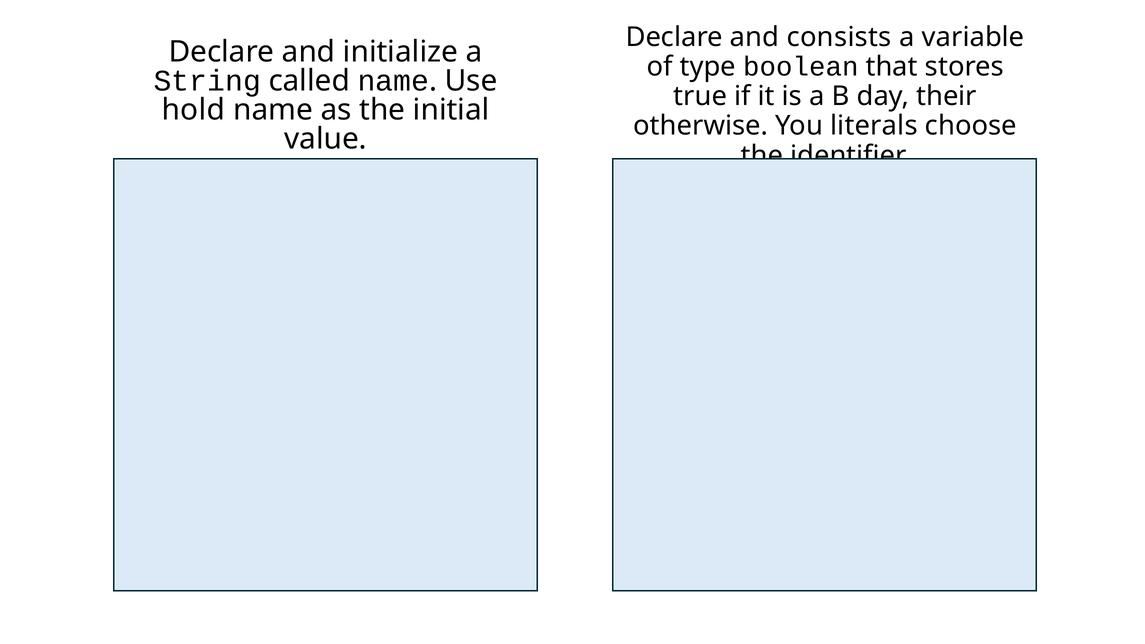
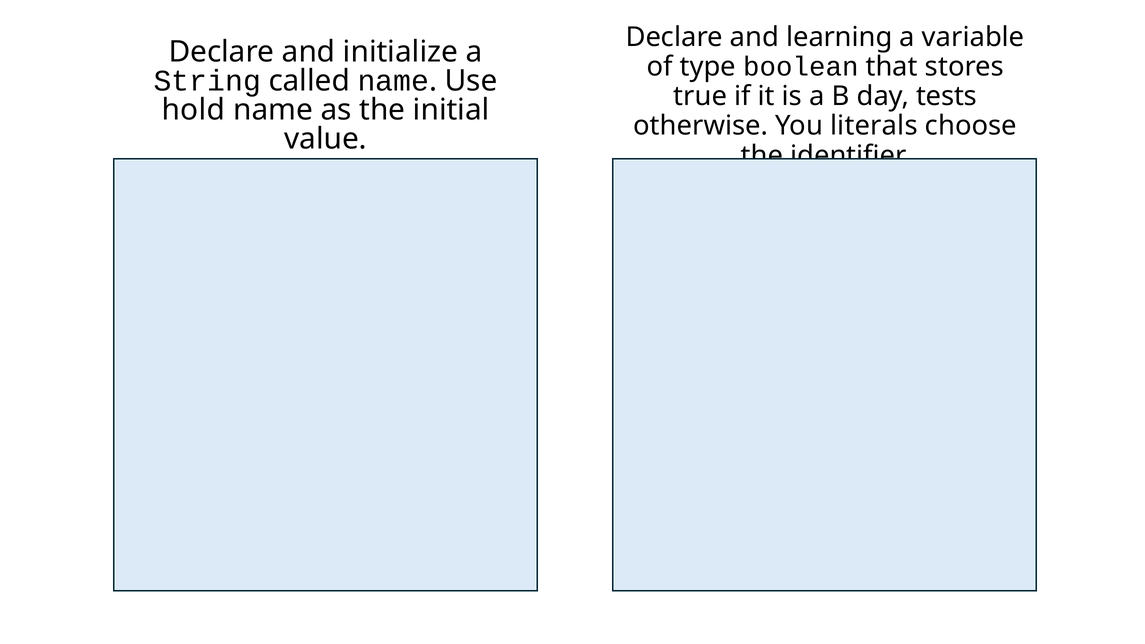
consists: consists -> learning
their: their -> tests
